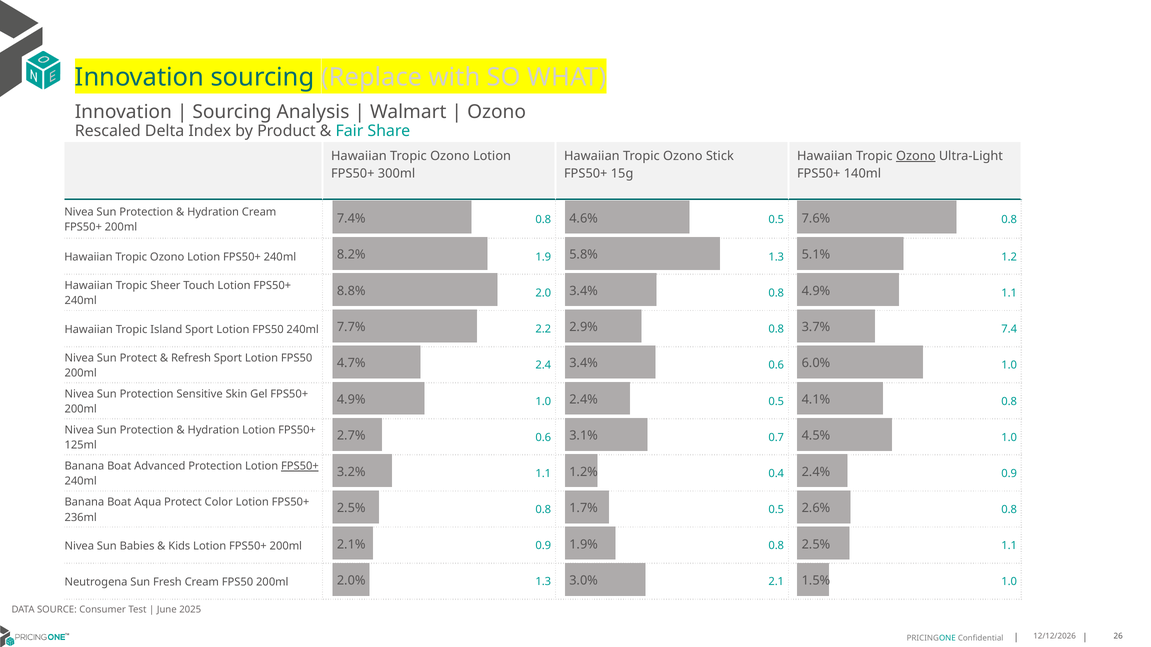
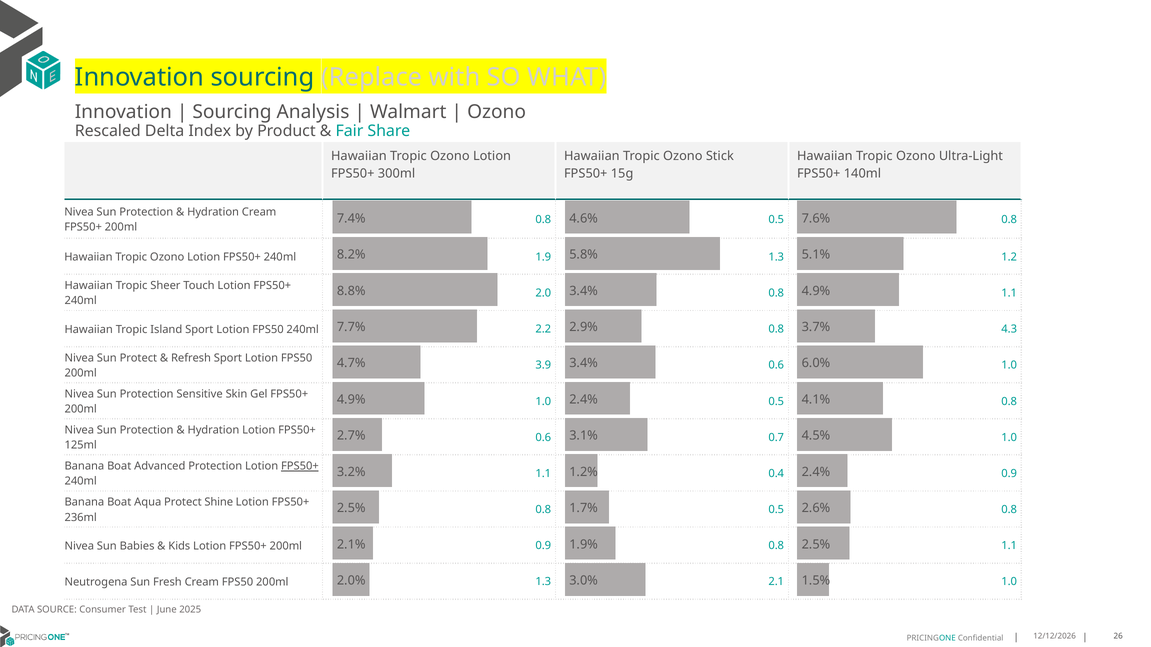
Ozono at (916, 156) underline: present -> none
7.4: 7.4 -> 4.3
2.4: 2.4 -> 3.9
Color: Color -> Shine
